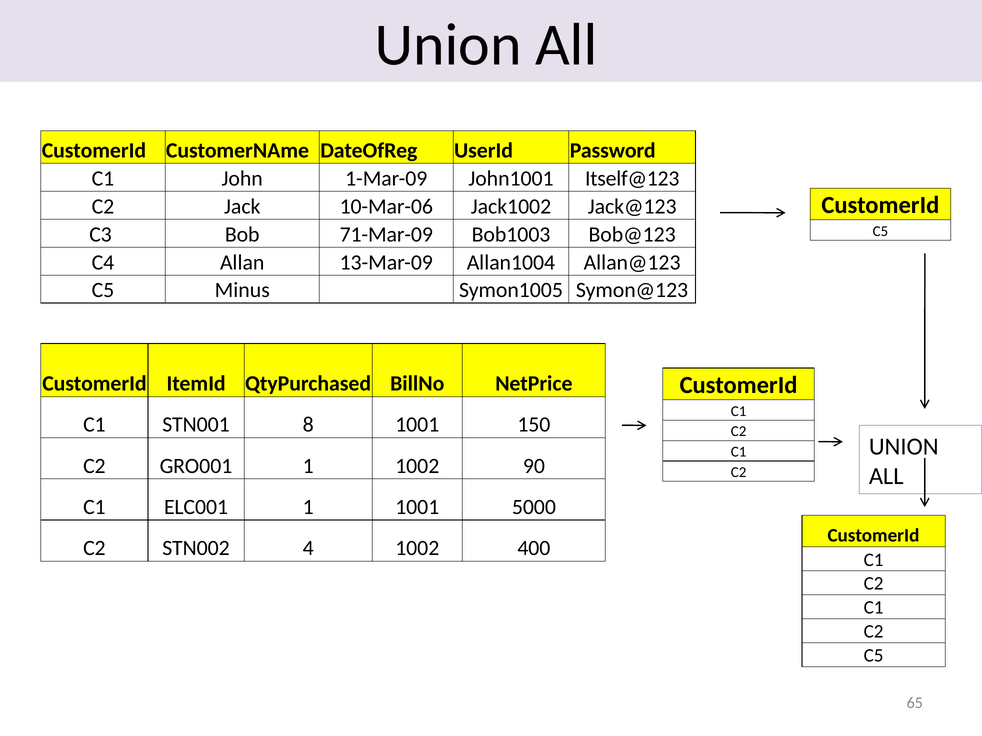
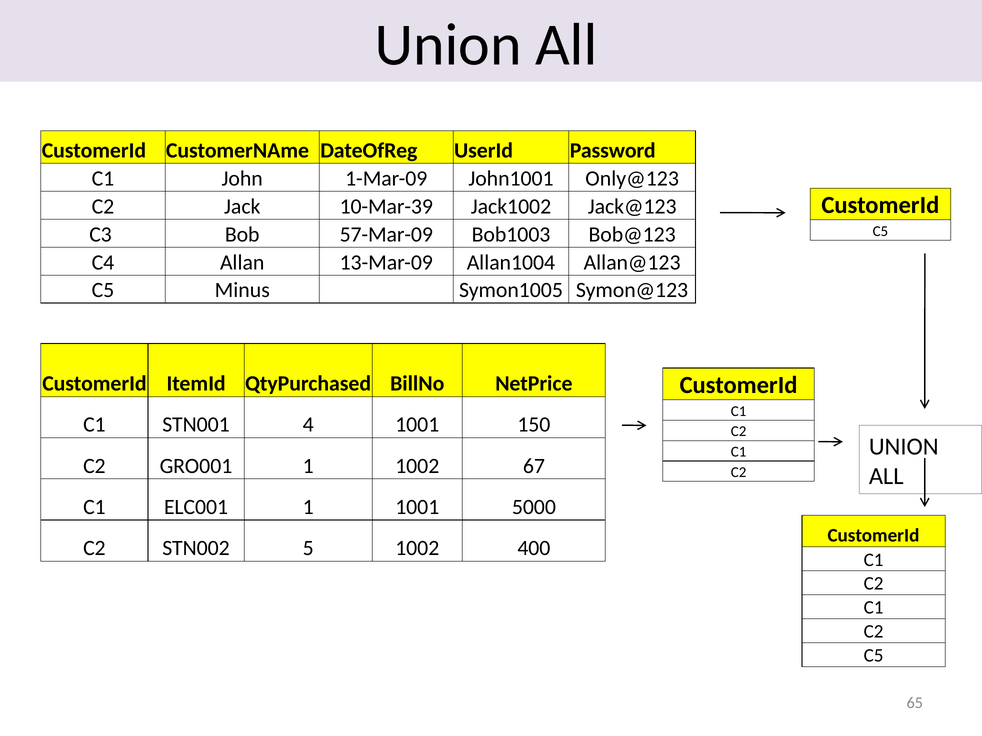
Itself@123: Itself@123 -> Only@123
10-Mar-06: 10-Mar-06 -> 10-Mar-39
71-Mar-09: 71-Mar-09 -> 57-Mar-09
8: 8 -> 4
90: 90 -> 67
4: 4 -> 5
